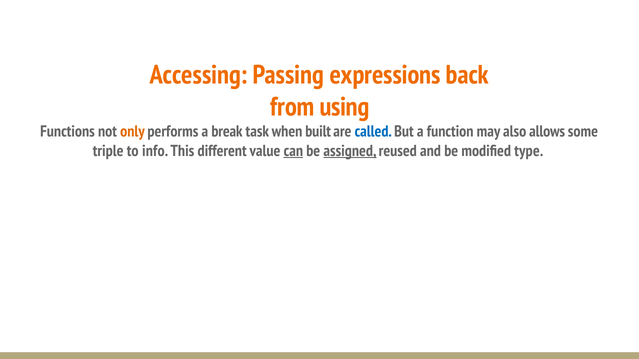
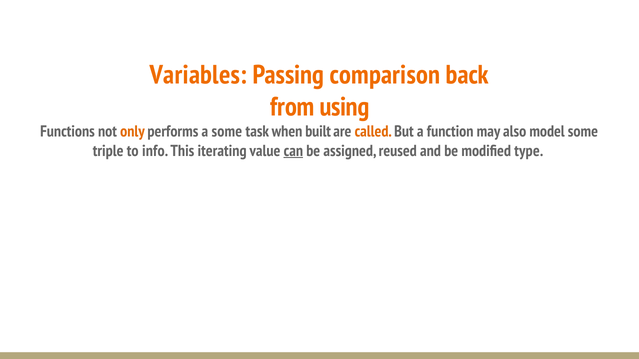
Accessing: Accessing -> Variables
expressions: expressions -> comparison
a break: break -> some
called colour: blue -> orange
allows: allows -> model
different: different -> iterating
assigned underline: present -> none
